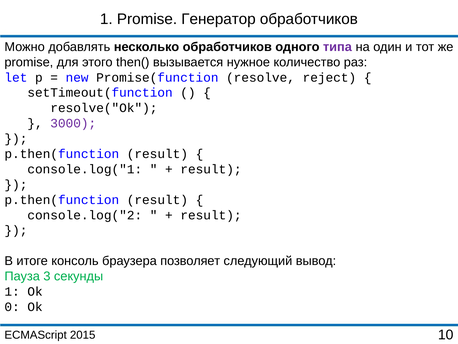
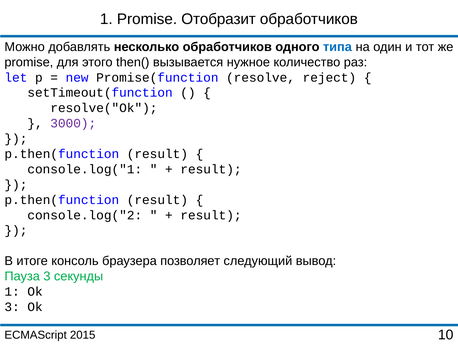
Генератор: Генератор -> Отобразит
типа colour: purple -> blue
0 at (12, 306): 0 -> 3
